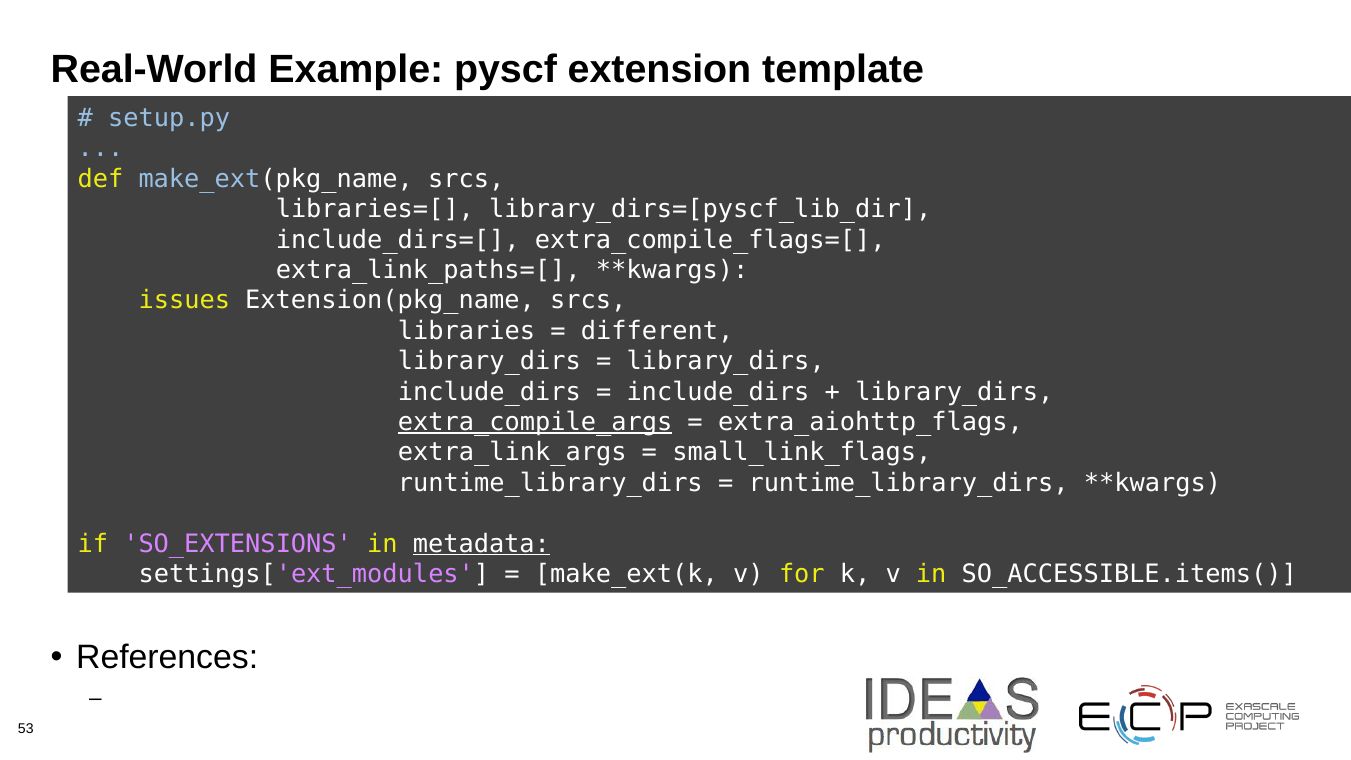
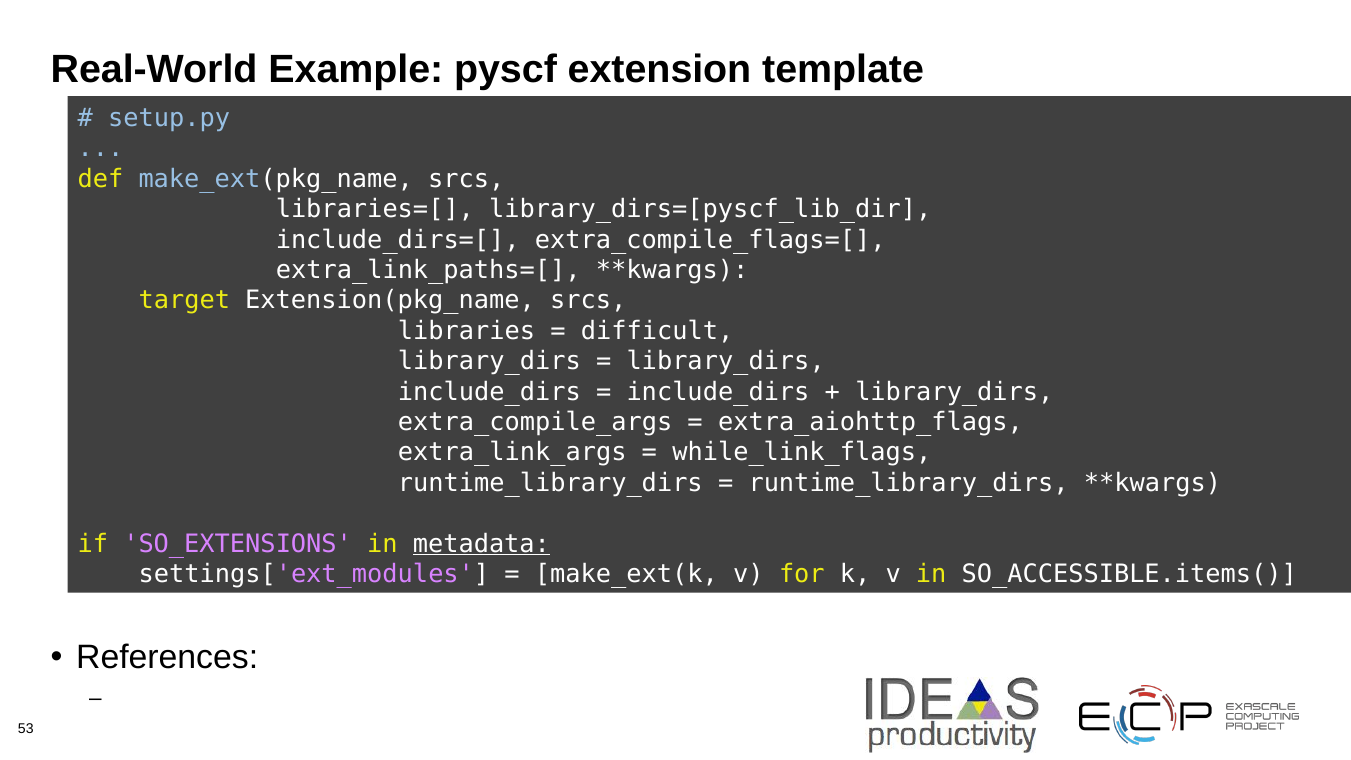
issues: issues -> target
different: different -> difficult
extra_compile_args underline: present -> none
small_link_flags: small_link_flags -> while_link_flags
